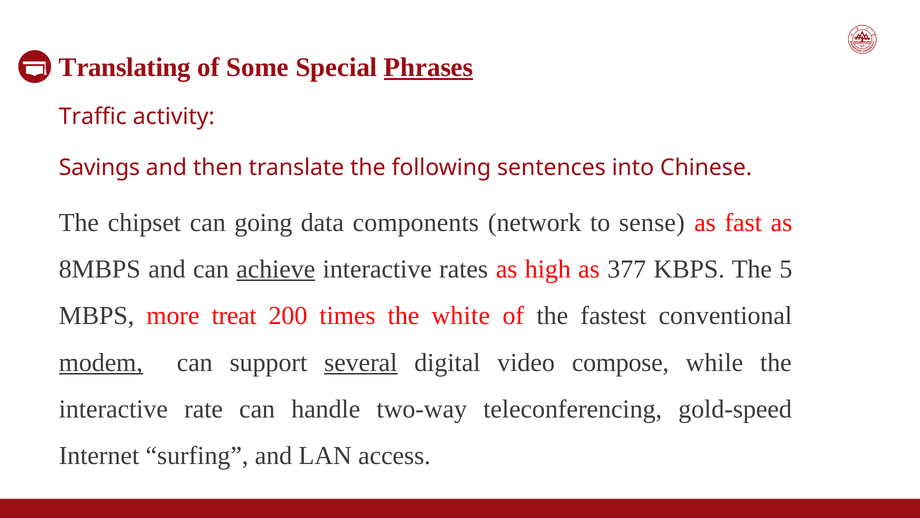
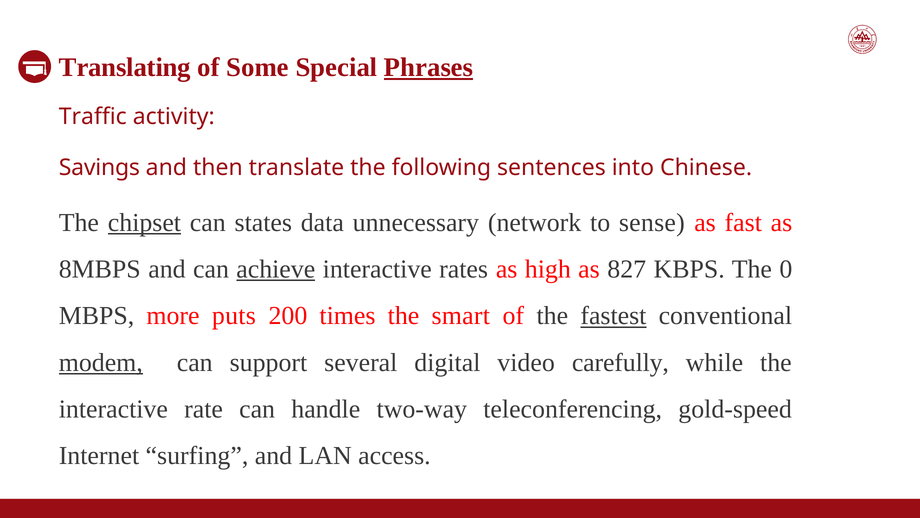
chipset underline: none -> present
going: going -> states
components: components -> unnecessary
377: 377 -> 827
5: 5 -> 0
treat: treat -> puts
white: white -> smart
fastest underline: none -> present
several underline: present -> none
compose: compose -> carefully
